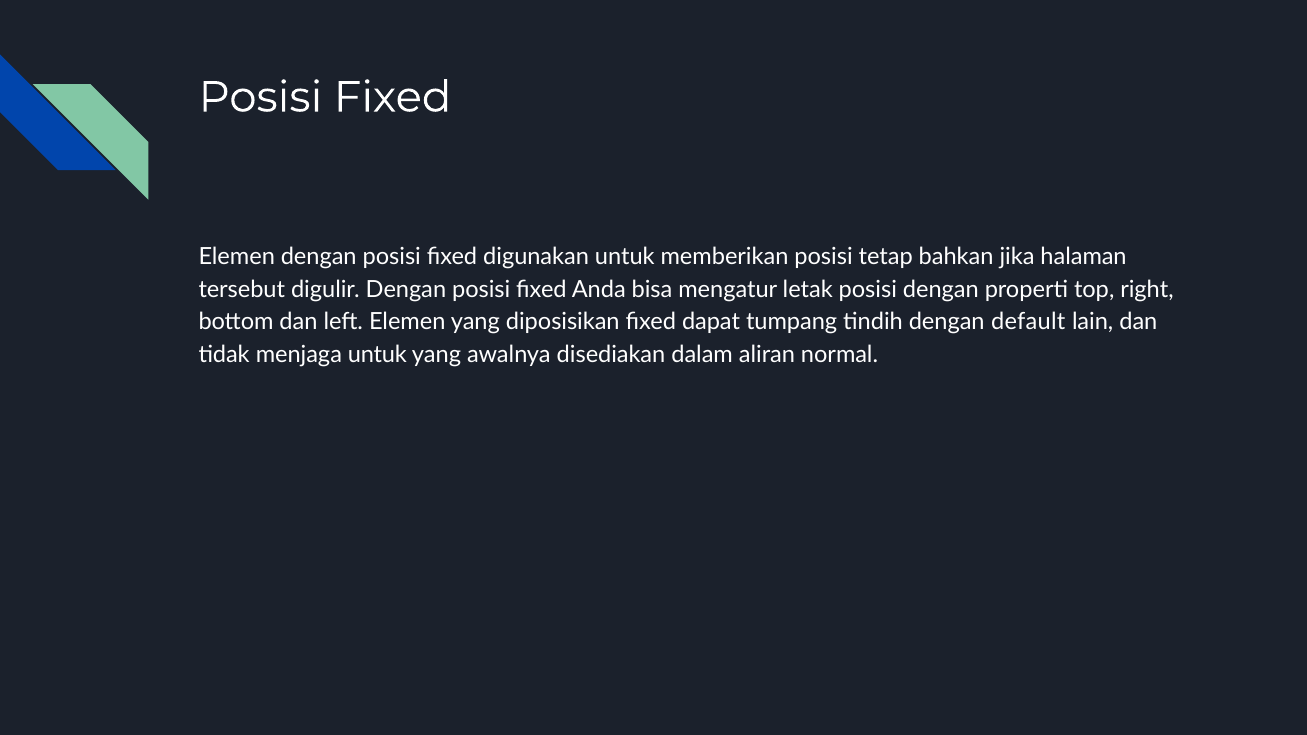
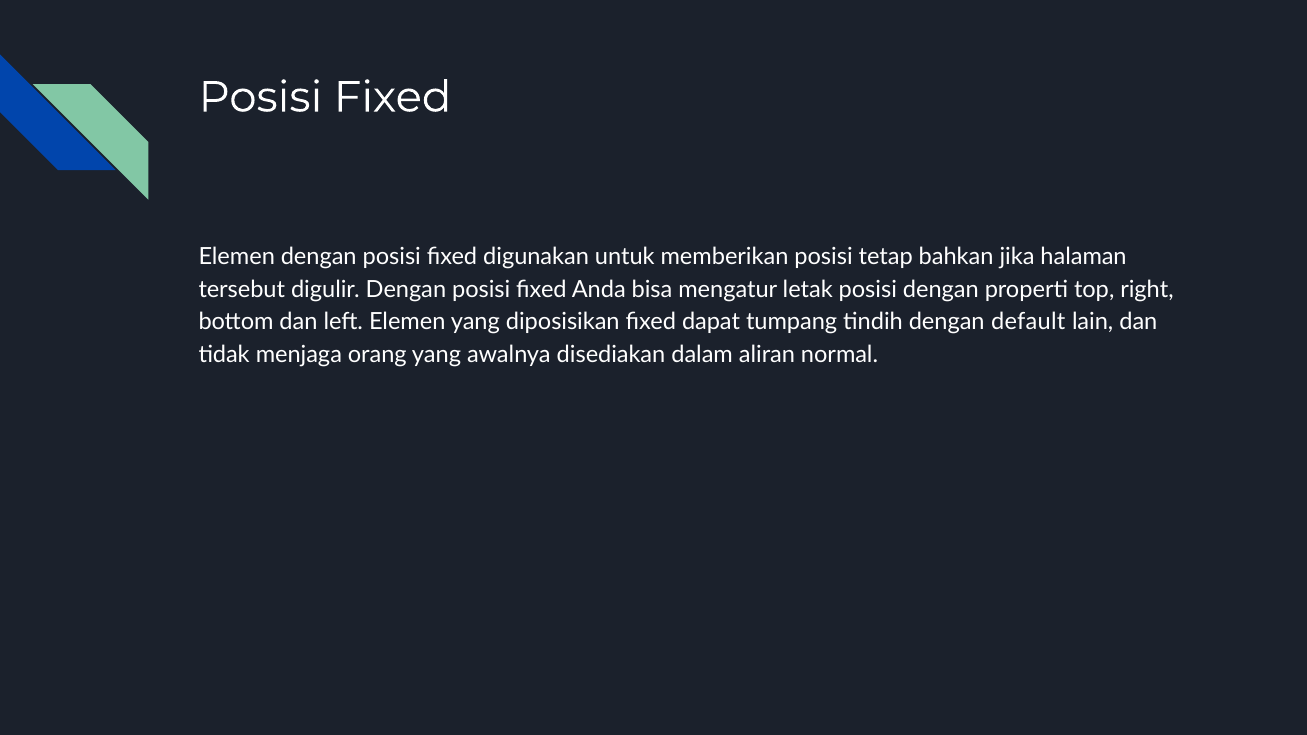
menjaga untuk: untuk -> orang
